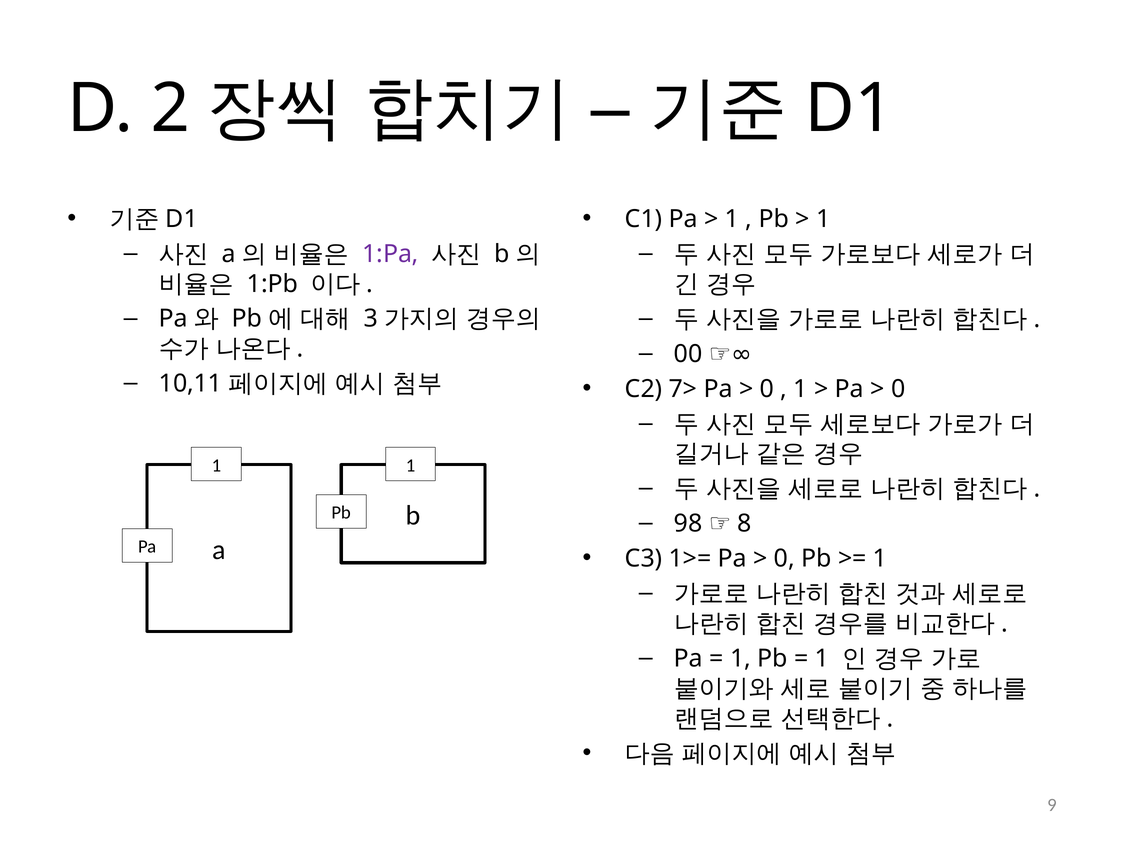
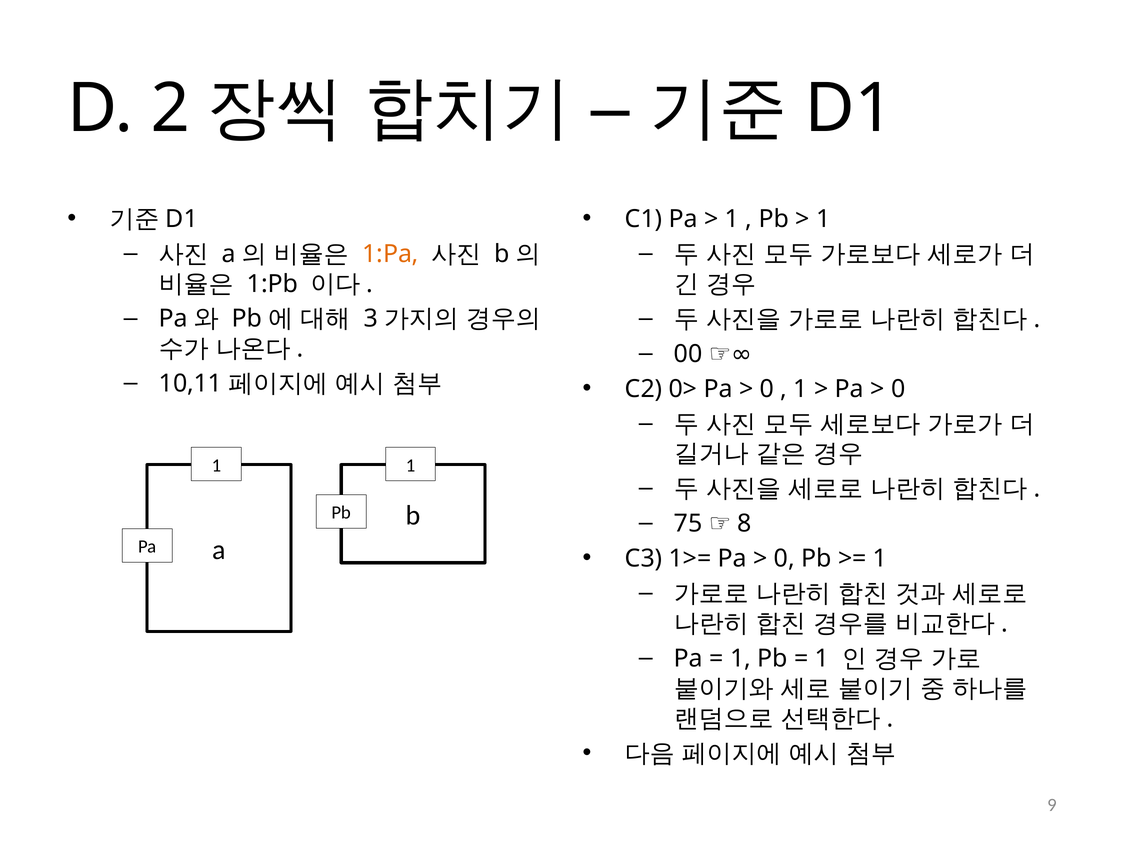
1:Pa colour: purple -> orange
7>: 7> -> 0>
98: 98 -> 75
